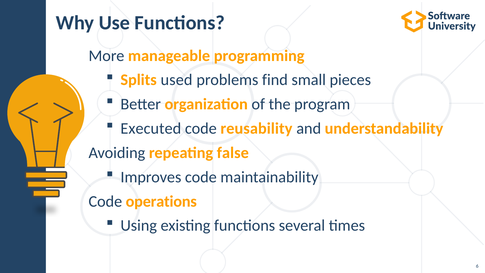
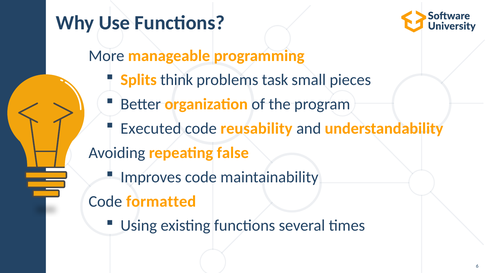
used: used -> think
find: find -> task
operations: operations -> formatted
